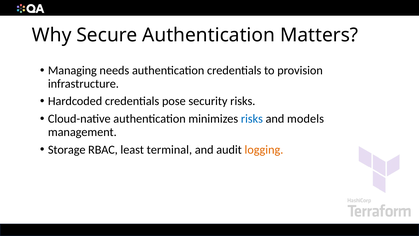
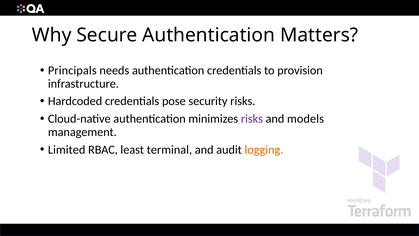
Managing: Managing -> Principals
risks at (252, 119) colour: blue -> purple
Storage: Storage -> Limited
